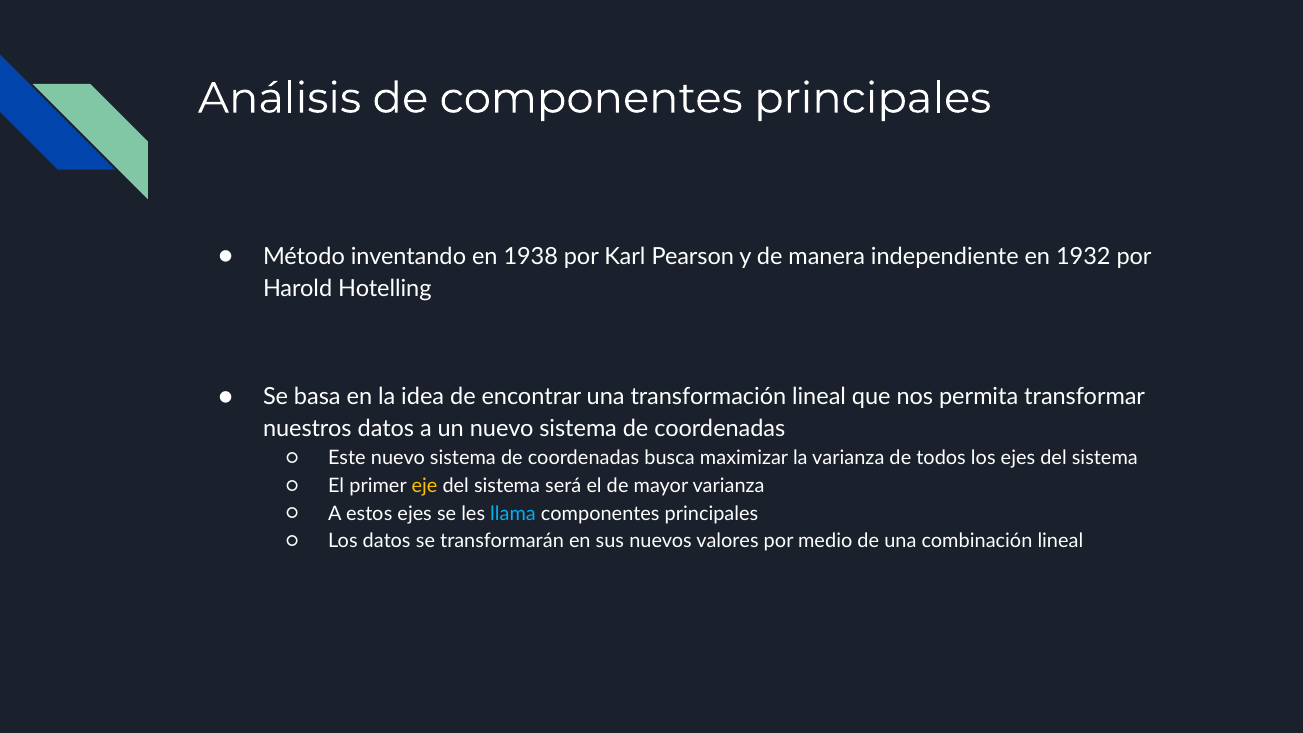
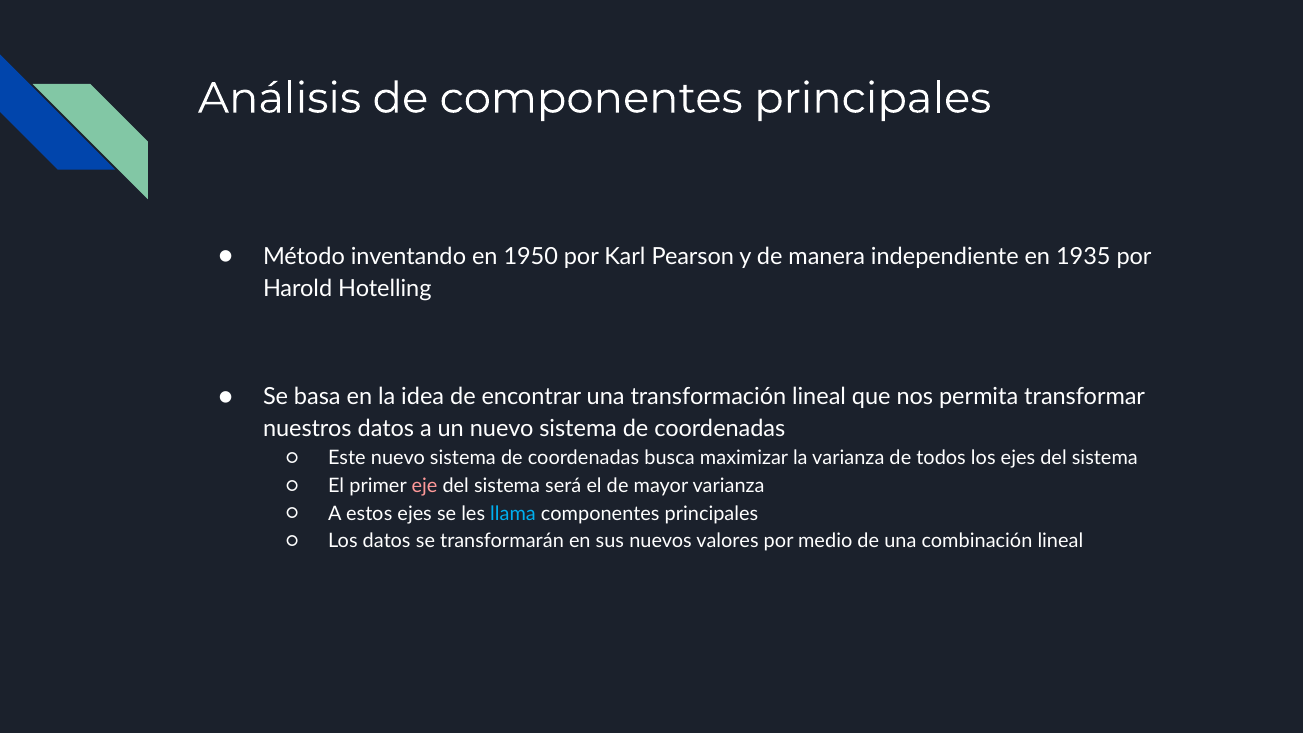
1938: 1938 -> 1950
1932: 1932 -> 1935
eje colour: yellow -> pink
